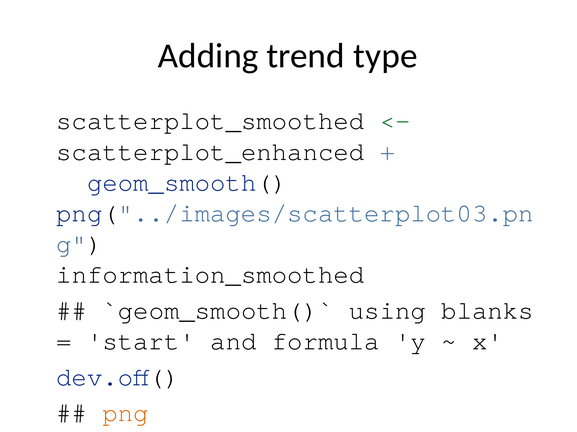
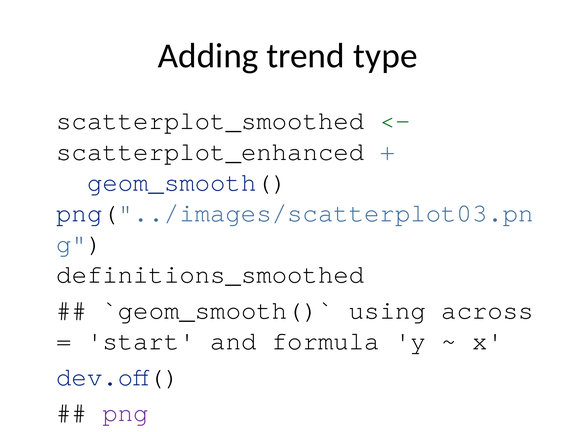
information_smoothed: information_smoothed -> definitions_smoothed
blanks: blanks -> across
png colour: orange -> purple
